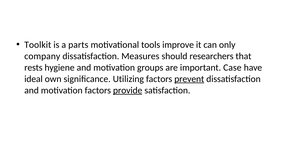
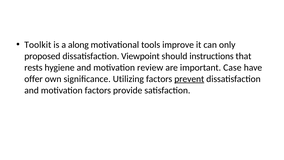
parts: parts -> along
company: company -> proposed
Measures: Measures -> Viewpoint
researchers: researchers -> instructions
groups: groups -> review
ideal: ideal -> offer
provide underline: present -> none
